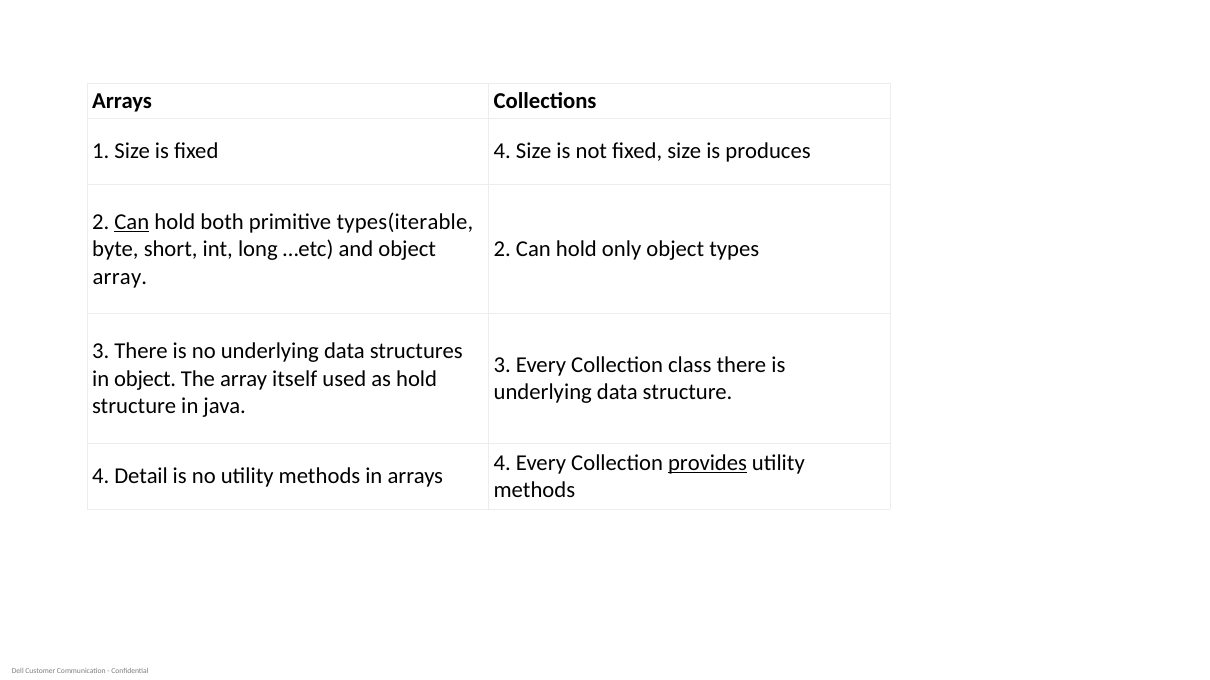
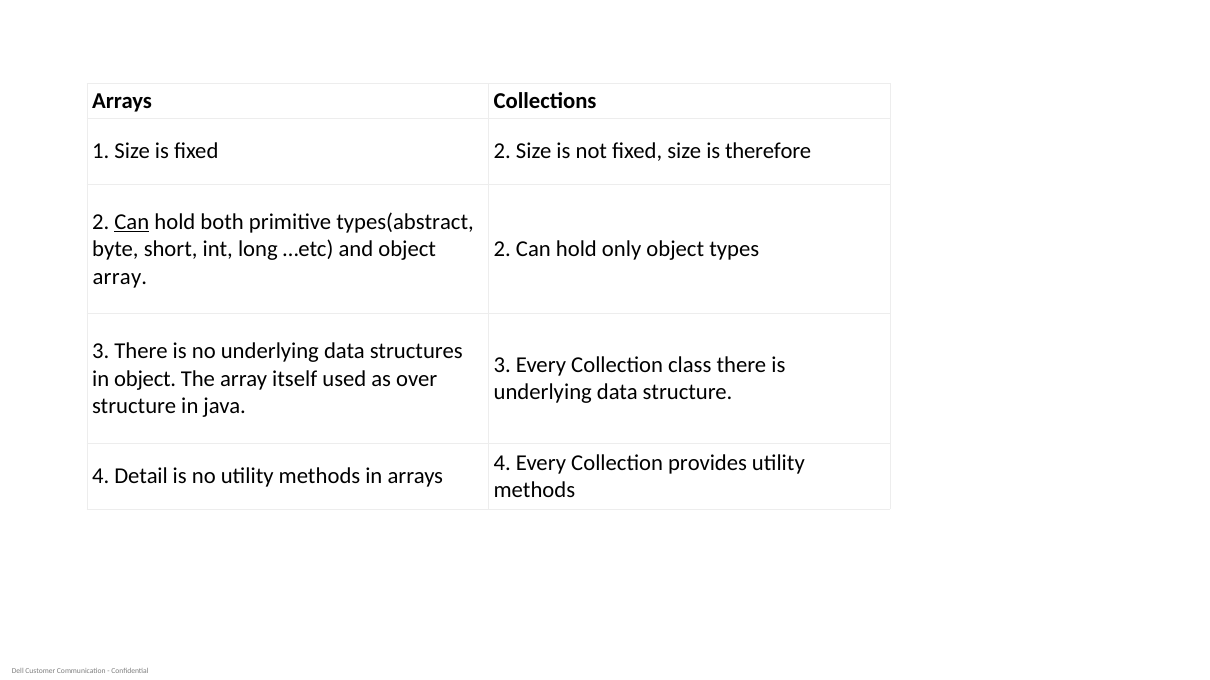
fixed 4: 4 -> 2
produces: produces -> therefore
types(iterable: types(iterable -> types(abstract
as hold: hold -> over
provides underline: present -> none
